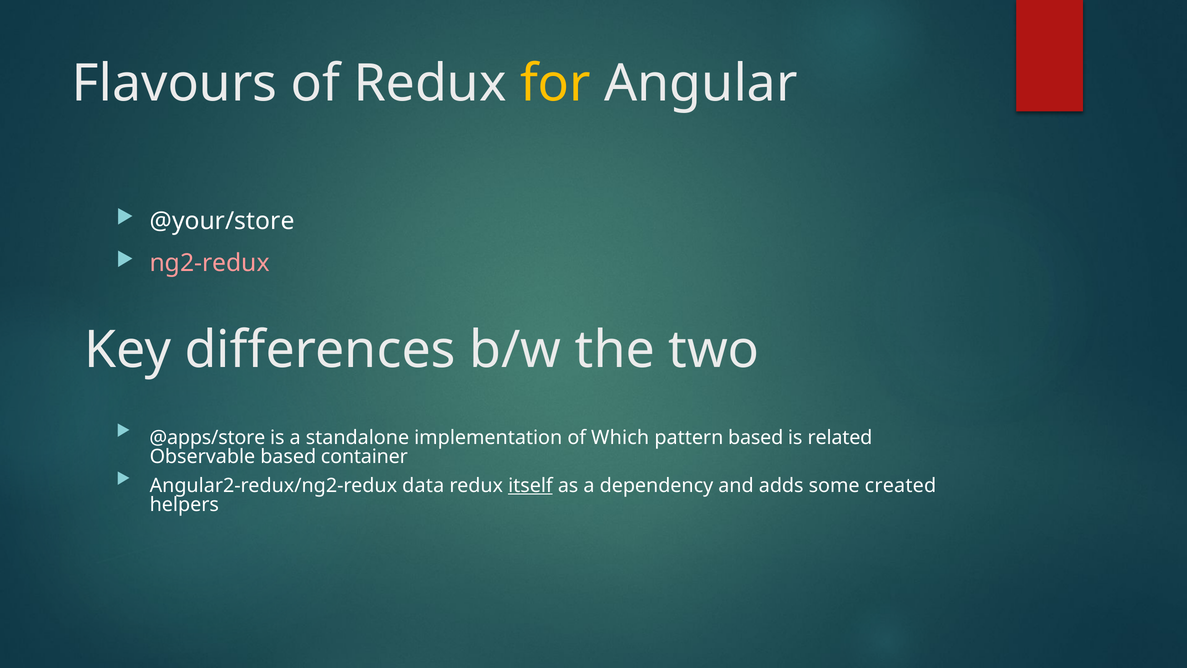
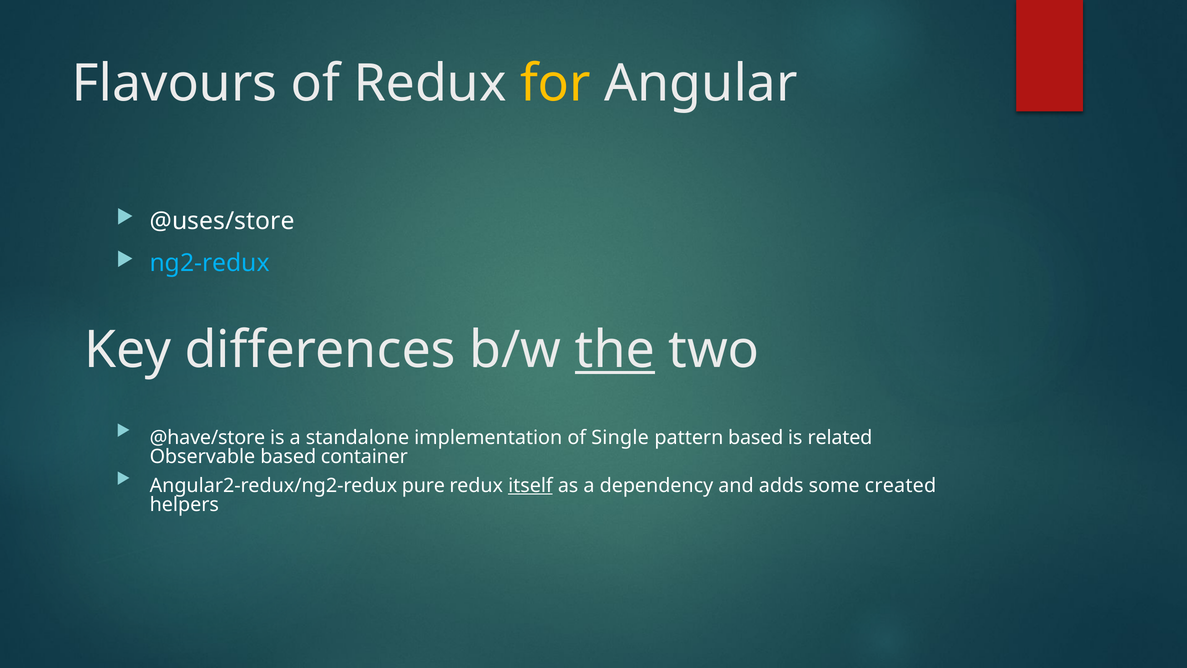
@your/store: @your/store -> @uses/store
ng2-redux colour: pink -> light blue
the underline: none -> present
@apps/store: @apps/store -> @have/store
Which: Which -> Single
data: data -> pure
